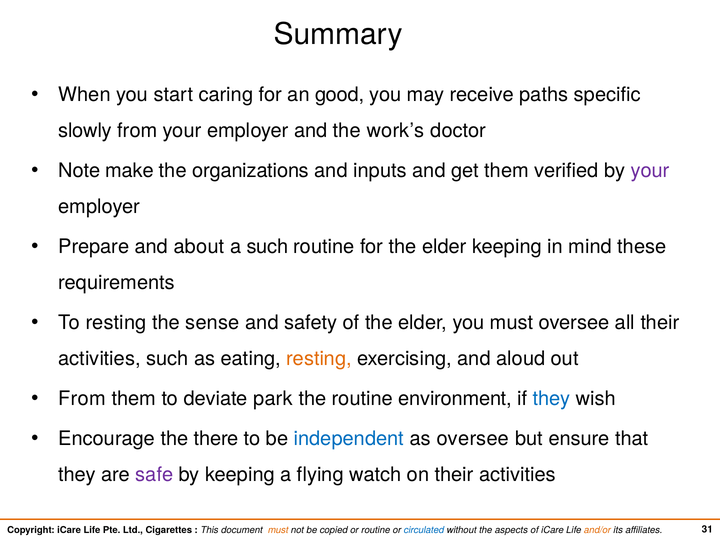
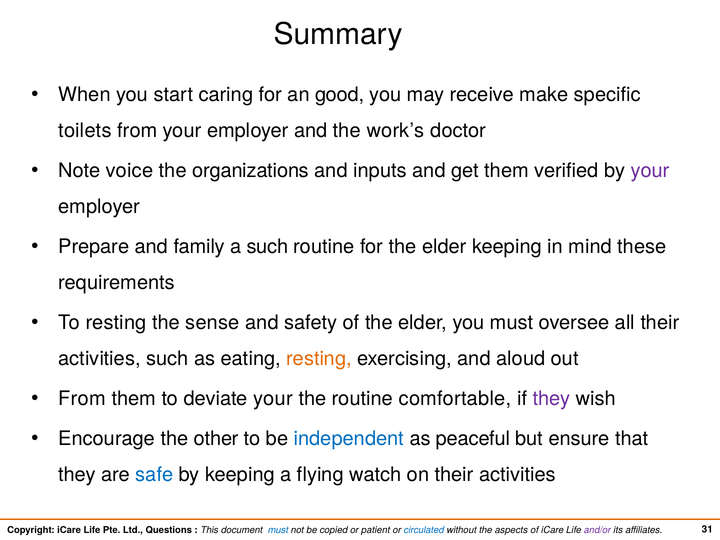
paths: paths -> make
slowly: slowly -> toilets
make: make -> voice
about: about -> family
deviate park: park -> your
environment: environment -> comfortable
they at (552, 399) colour: blue -> purple
there: there -> other
as oversee: oversee -> peaceful
safe colour: purple -> blue
Cigarettes: Cigarettes -> Questions
must at (278, 530) colour: orange -> blue
or routine: routine -> patient
and/or colour: orange -> purple
